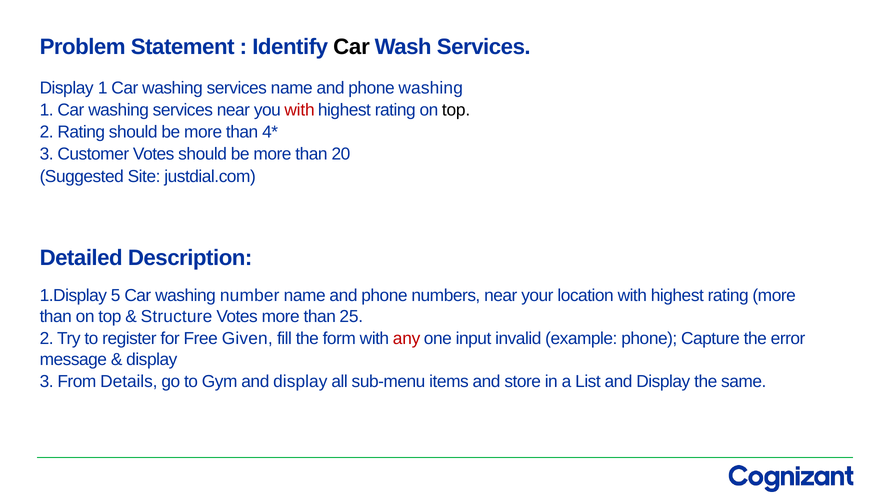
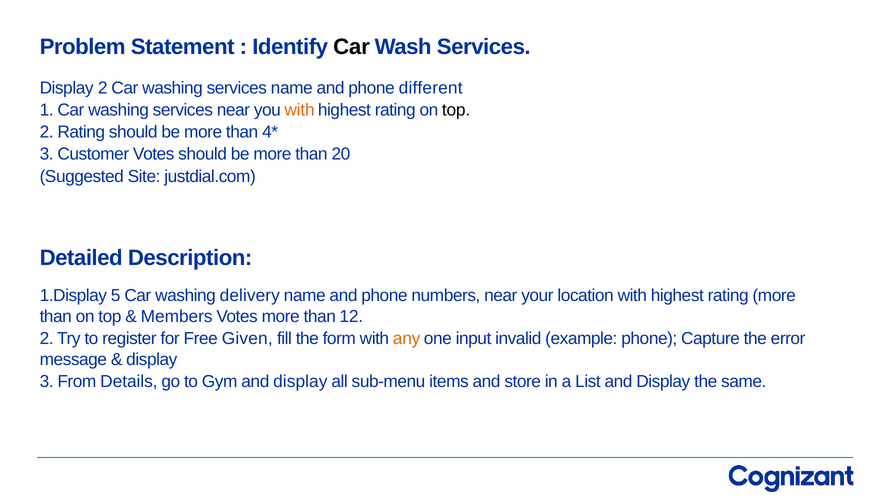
Display 1: 1 -> 2
phone washing: washing -> different
with at (300, 110) colour: red -> orange
number: number -> delivery
Structure: Structure -> Members
25: 25 -> 12
any colour: red -> orange
